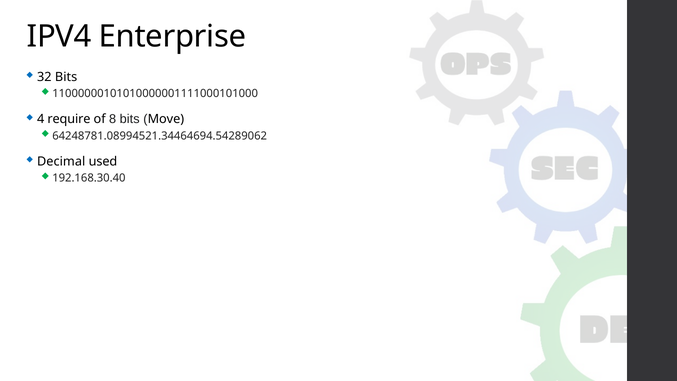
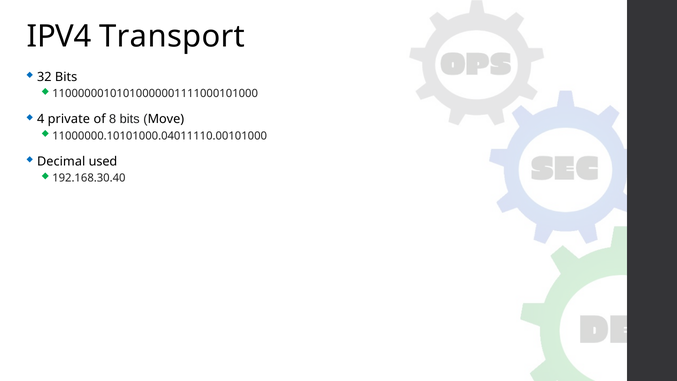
Enterprise: Enterprise -> Transport
require: require -> private
64248781.08994521.34464694.54289062: 64248781.08994521.34464694.54289062 -> 11000000.10101000.04011110.00101000
